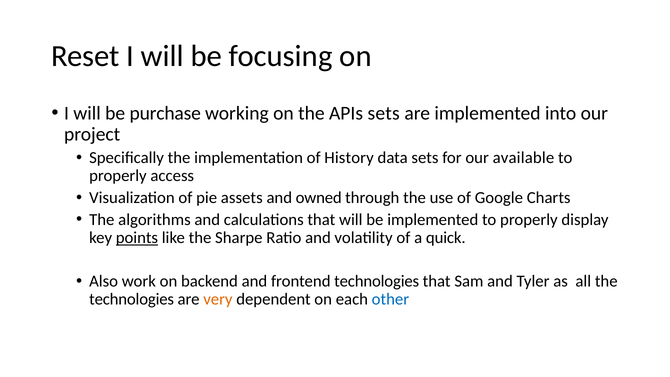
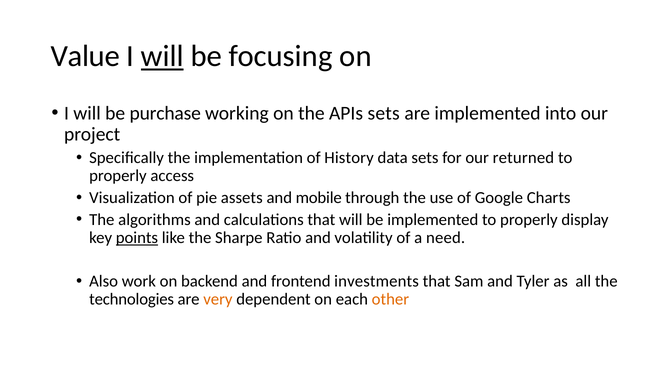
Reset: Reset -> Value
will at (162, 56) underline: none -> present
available: available -> returned
owned: owned -> mobile
quick: quick -> need
frontend technologies: technologies -> investments
other colour: blue -> orange
